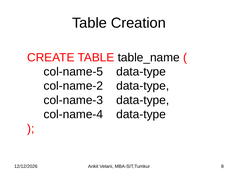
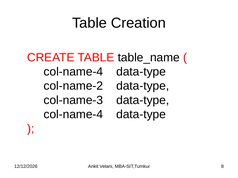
col-name-5 at (73, 72): col-name-5 -> col-name-4
